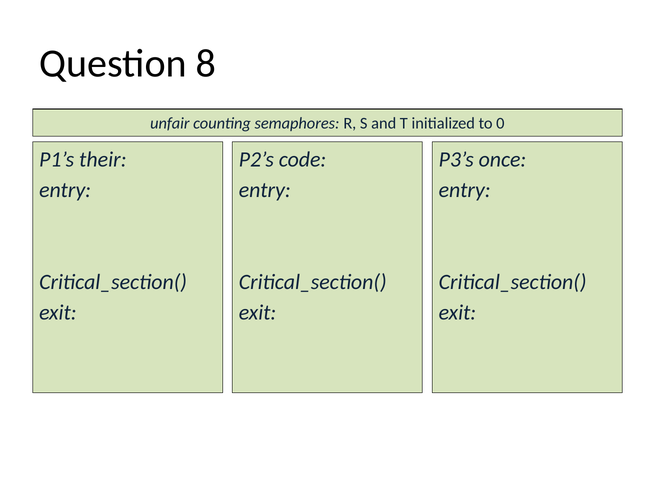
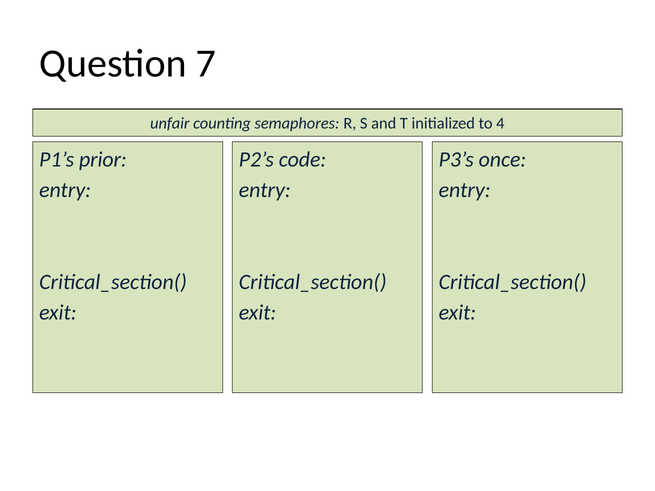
8: 8 -> 7
0: 0 -> 4
their: their -> prior
